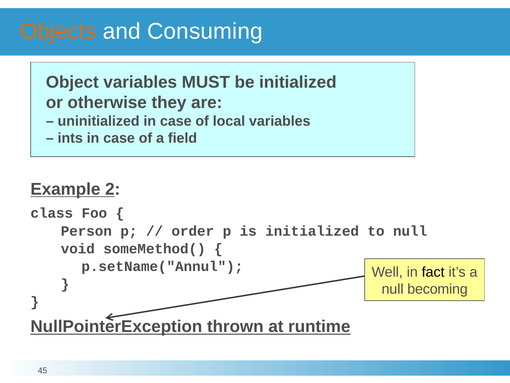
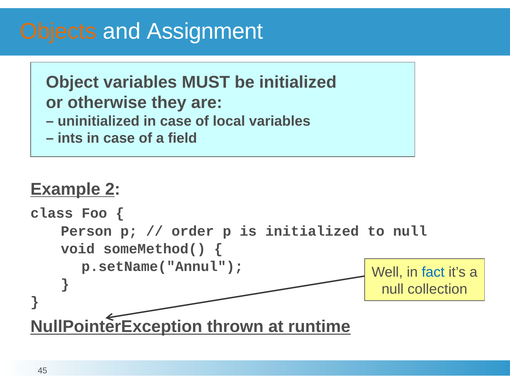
Consuming: Consuming -> Assignment
fact colour: black -> blue
becoming: becoming -> collection
